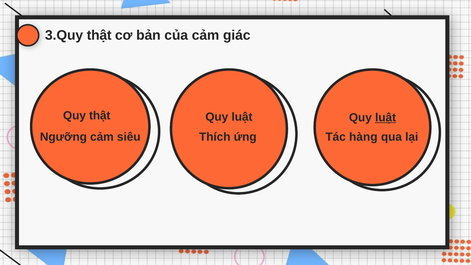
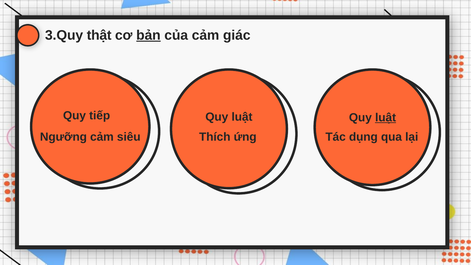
bản underline: none -> present
Quy thật: thật -> tiếp
hàng: hàng -> dụng
